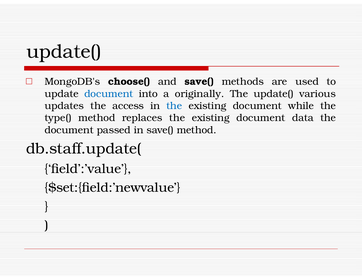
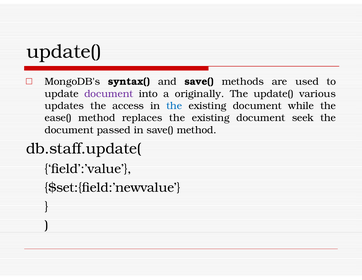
choose(: choose( -> syntax(
document at (109, 94) colour: blue -> purple
type(: type( -> ease(
data: data -> seek
